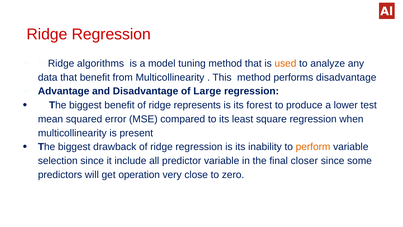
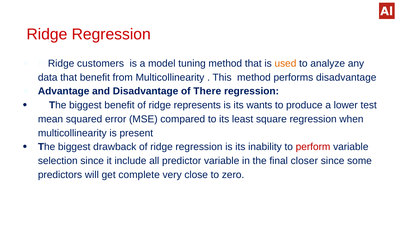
algorithms: algorithms -> customers
Large: Large -> There
forest: forest -> wants
perform colour: orange -> red
operation: operation -> complete
